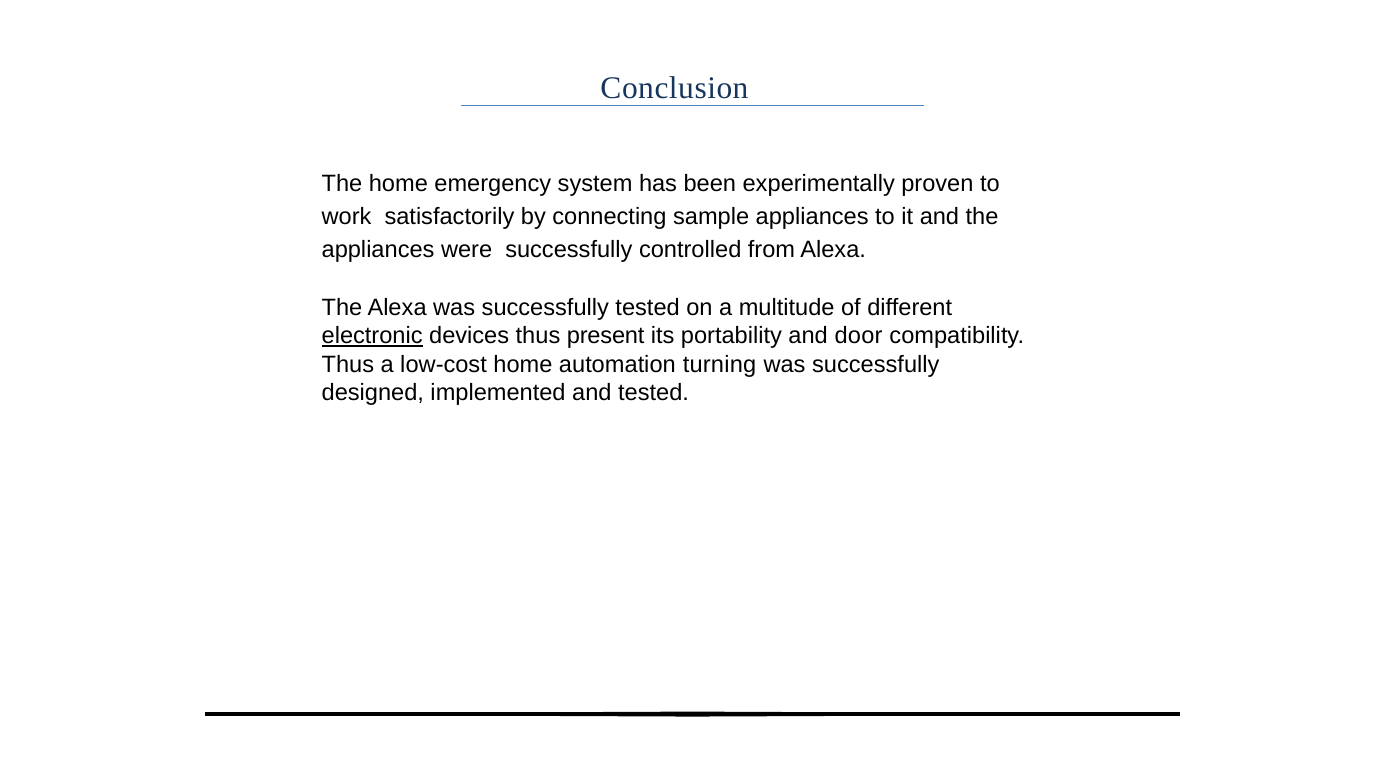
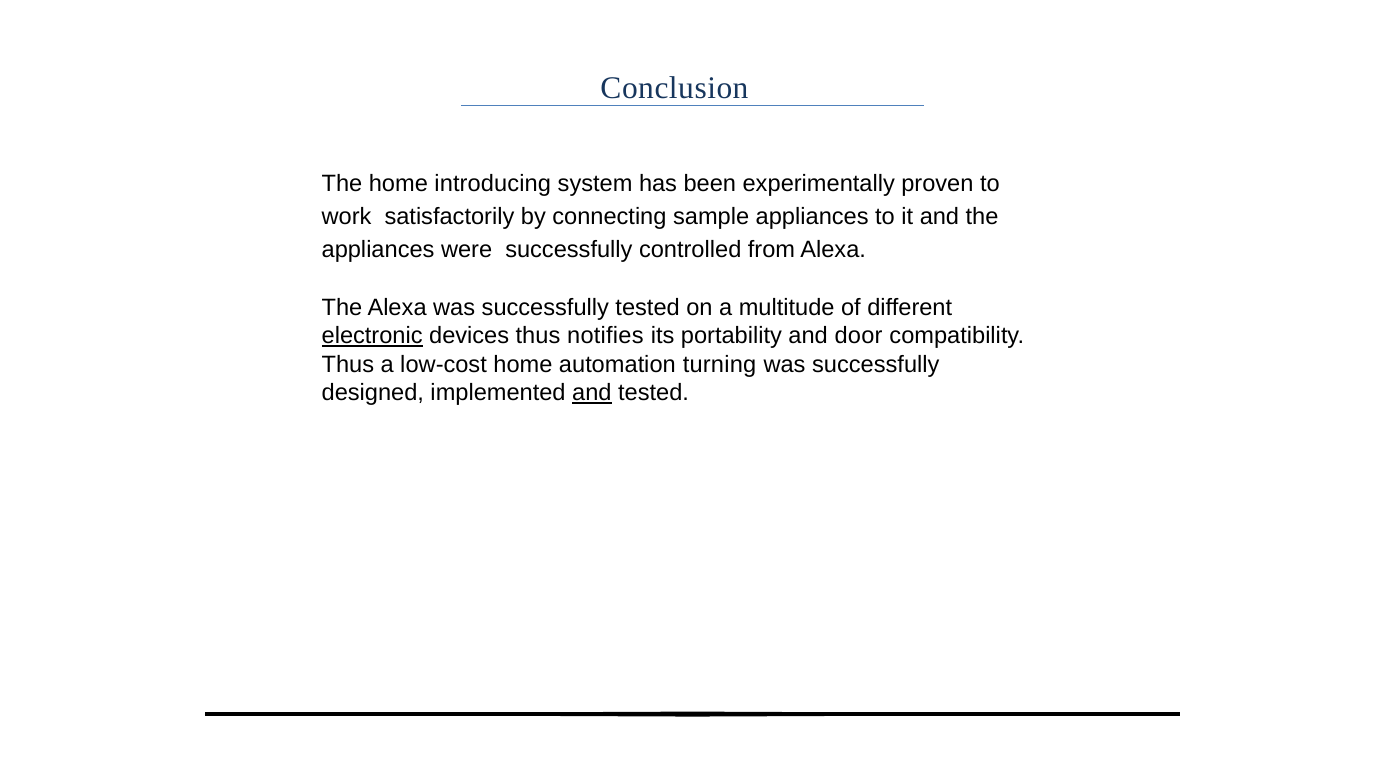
emergency: emergency -> introducing
present: present -> notifies
and at (592, 393) underline: none -> present
